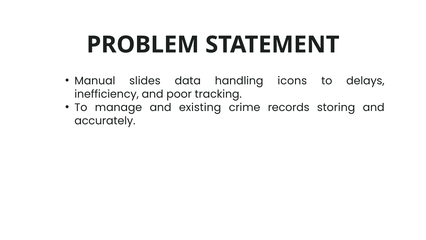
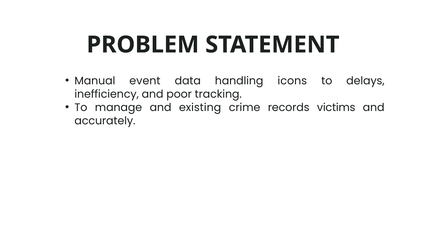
slides: slides -> event
storing: storing -> victims
